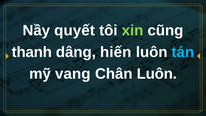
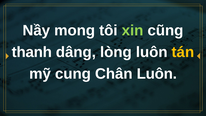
quyết: quyết -> mong
hiến: hiến -> lòng
tán colour: light blue -> yellow
vang: vang -> cung
